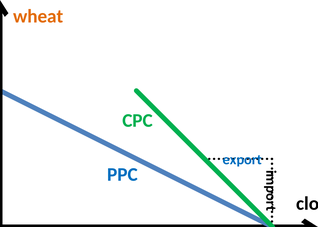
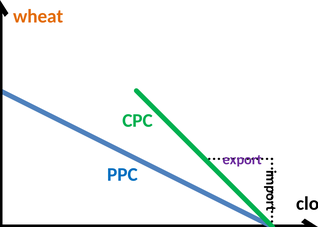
export colour: blue -> purple
